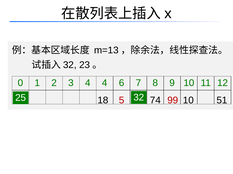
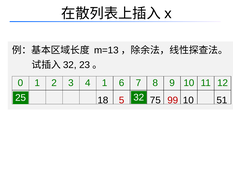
4 4: 4 -> 1
74: 74 -> 75
